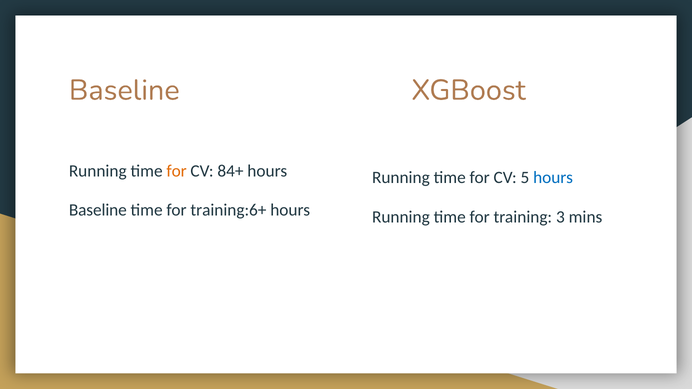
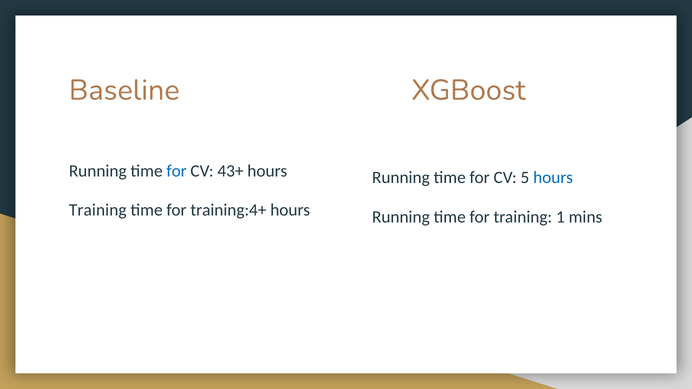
for at (177, 171) colour: orange -> blue
84+: 84+ -> 43+
Baseline at (98, 210): Baseline -> Training
training:6+: training:6+ -> training:4+
3: 3 -> 1
